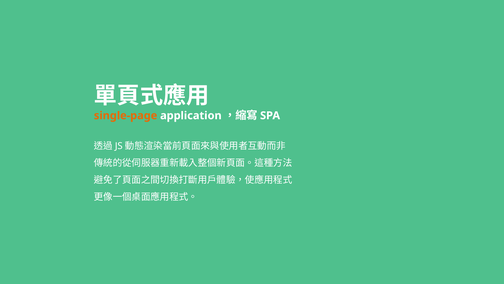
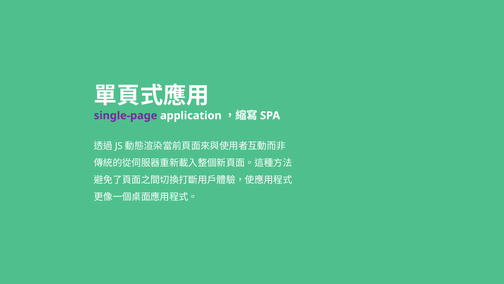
single-page colour: orange -> purple
